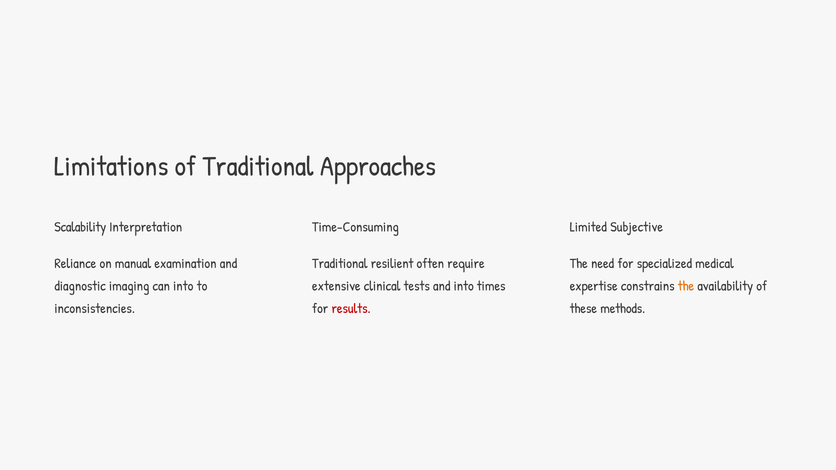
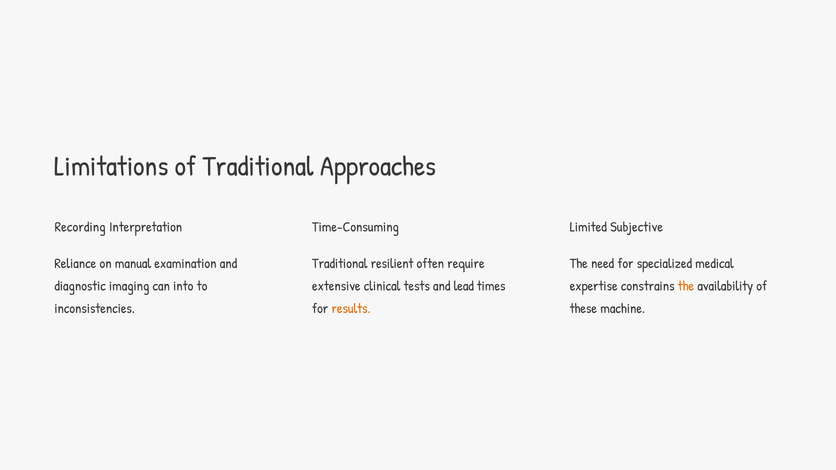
Scalability: Scalability -> Recording
and into: into -> lead
results colour: red -> orange
methods: methods -> machine
